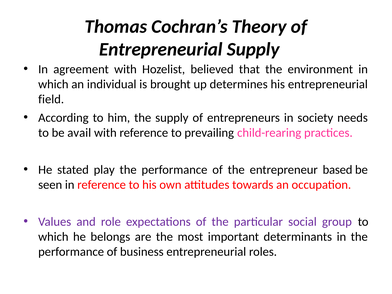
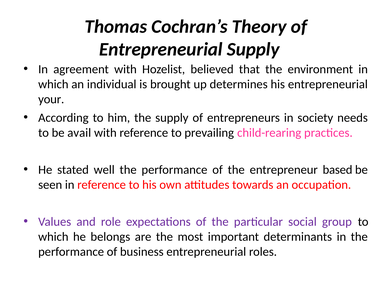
field: field -> your
play: play -> well
